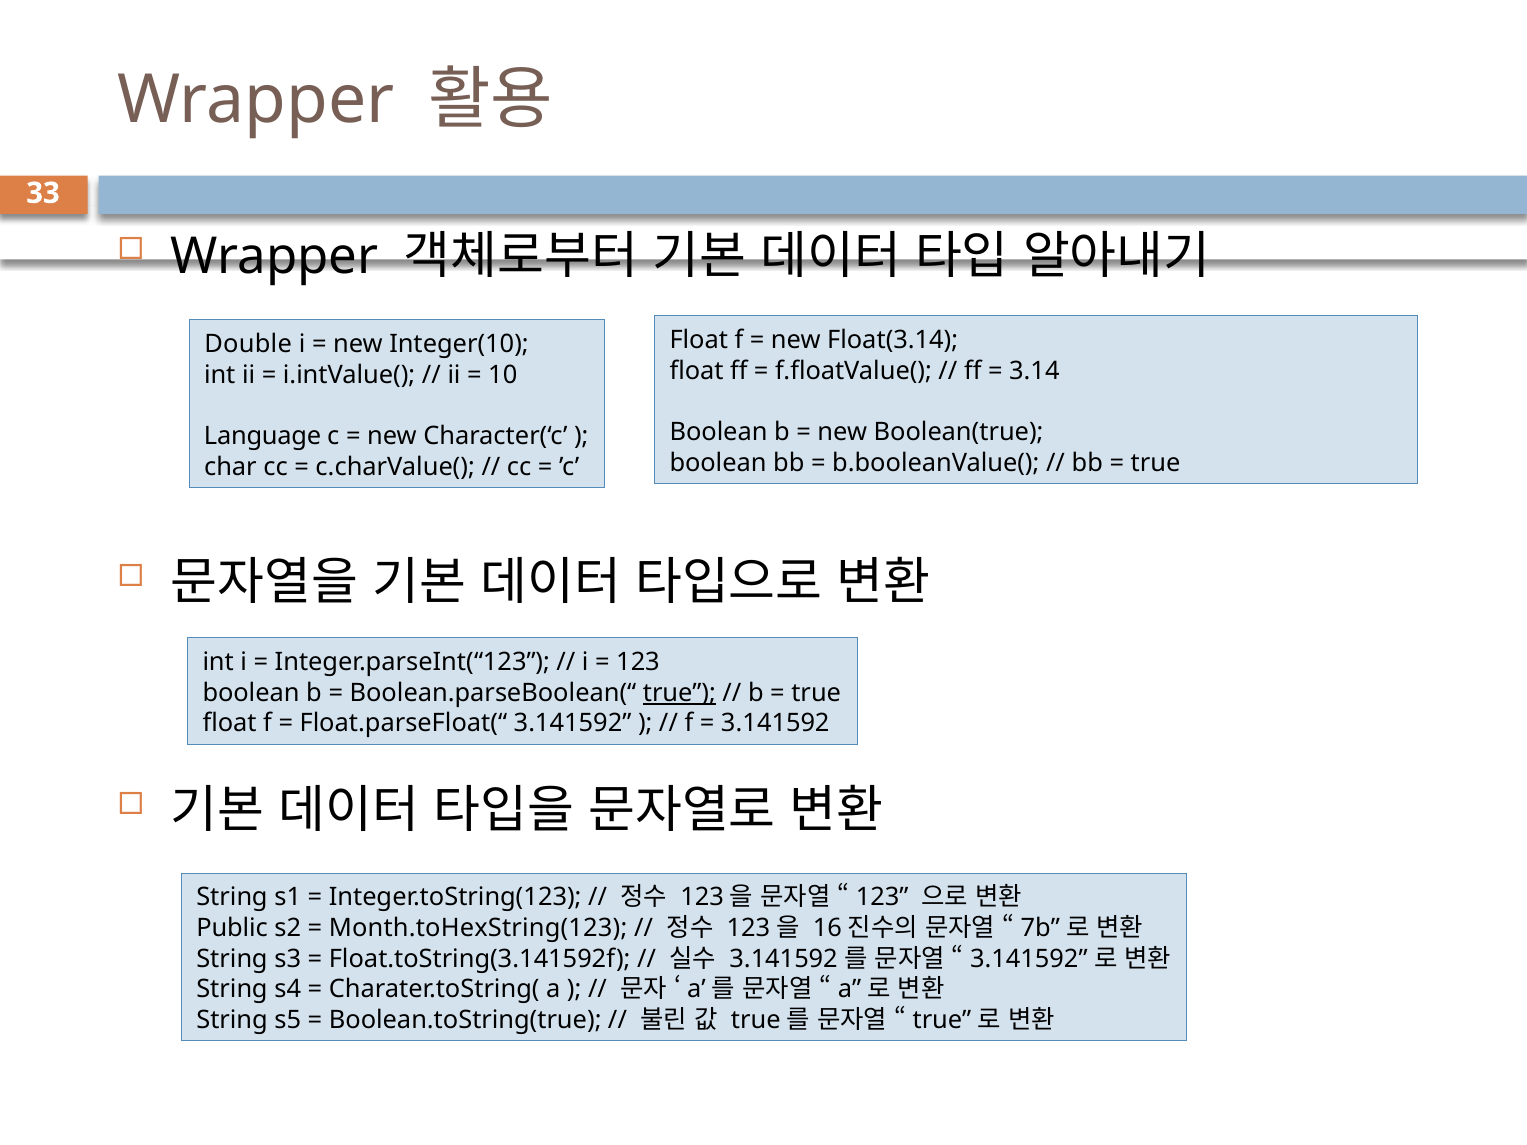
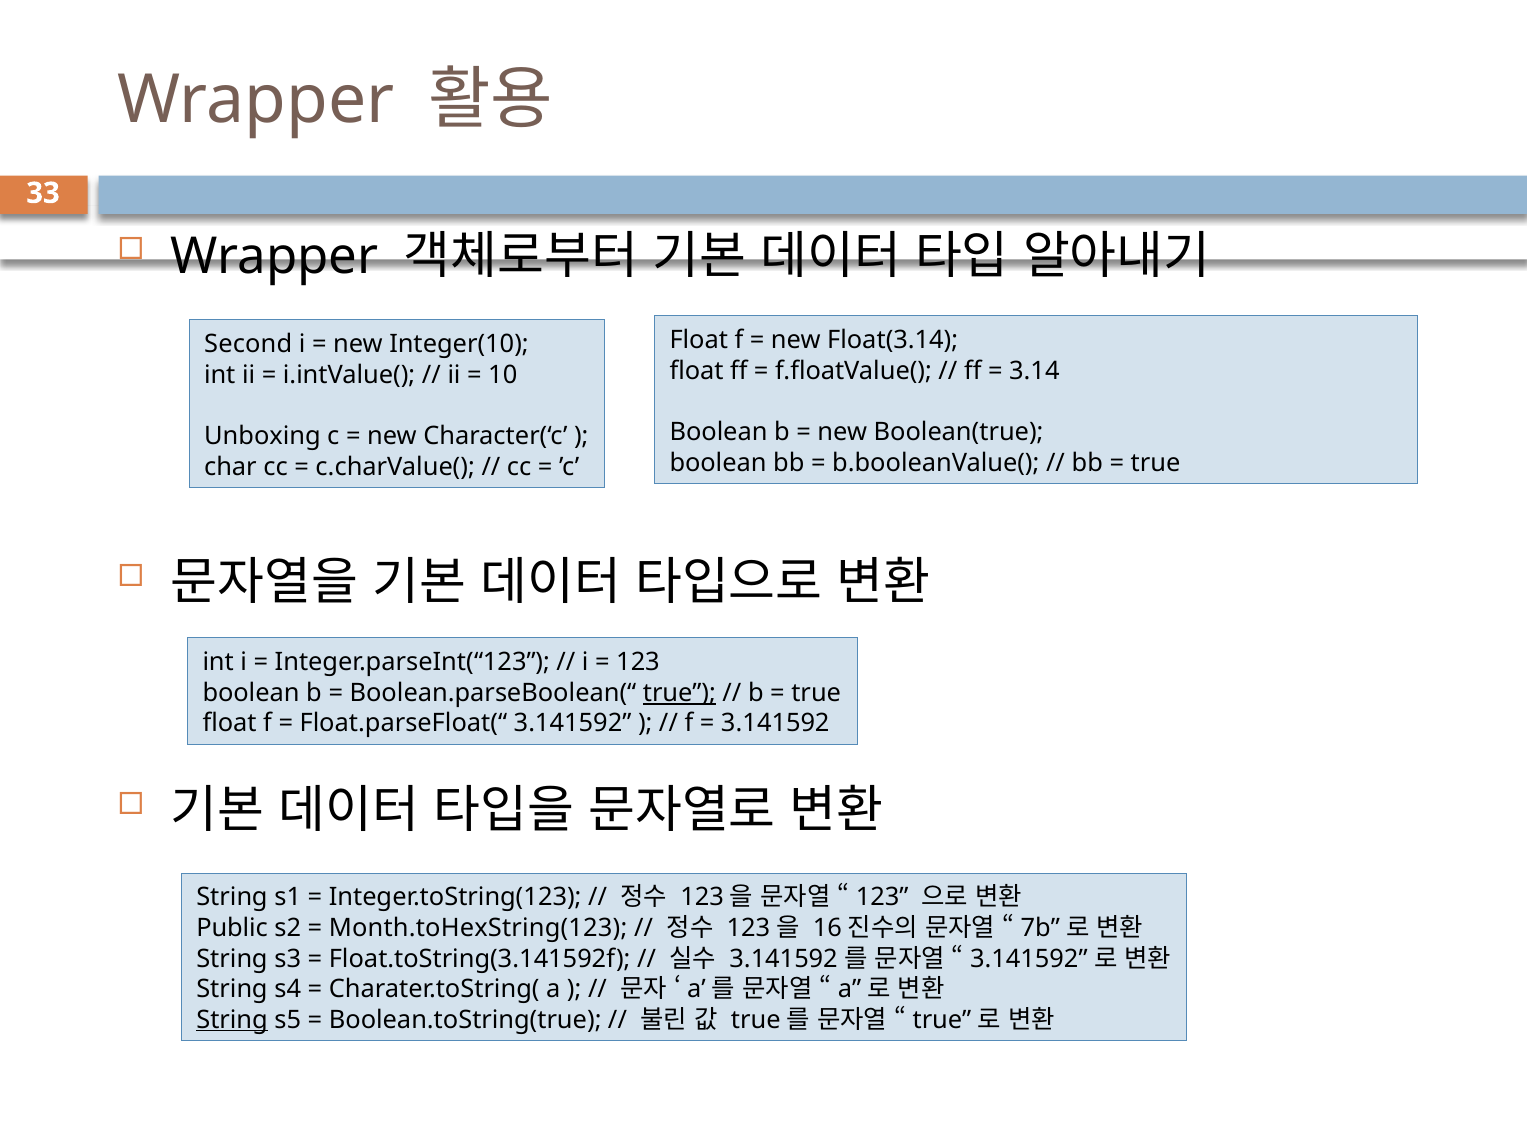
Double: Double -> Second
Language: Language -> Unboxing
String at (232, 1020) underline: none -> present
